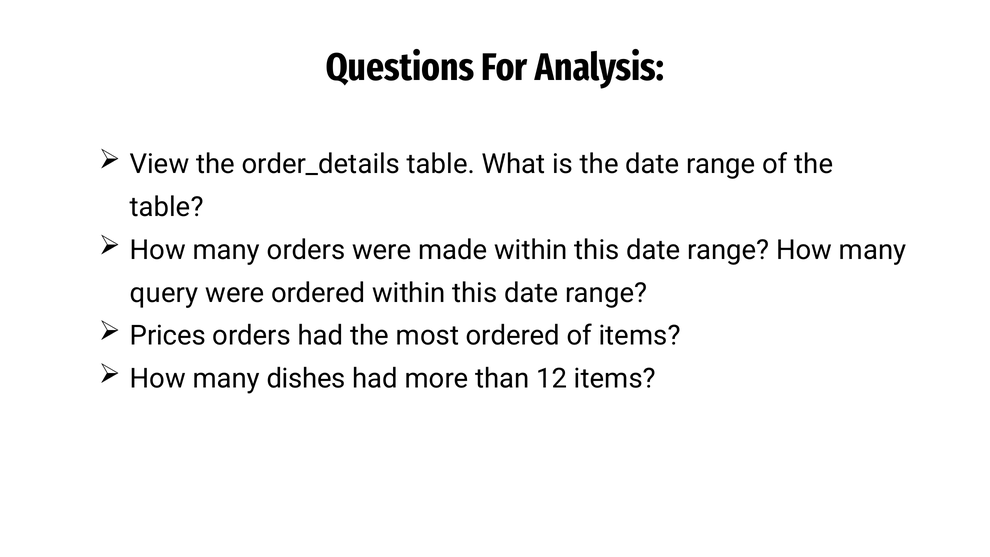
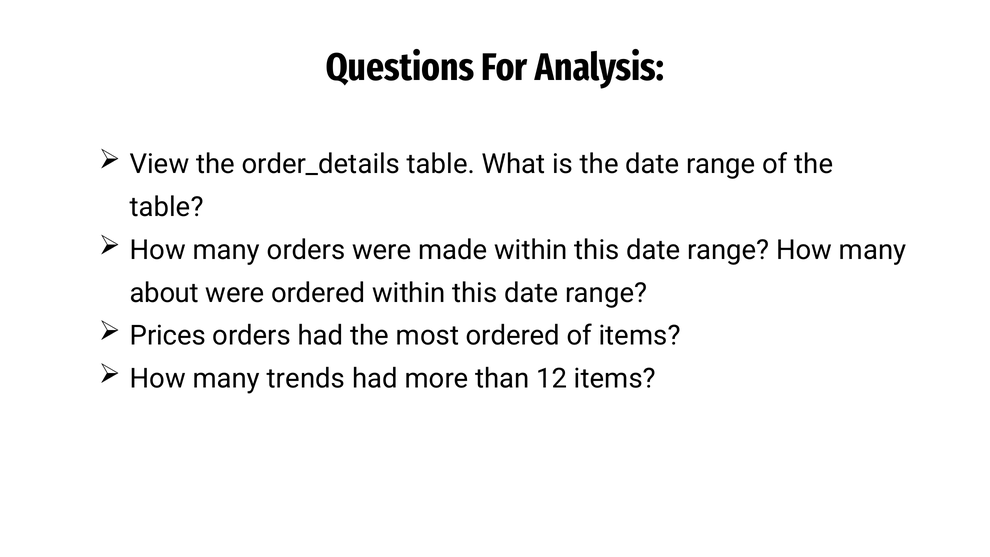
query: query -> about
dishes: dishes -> trends
